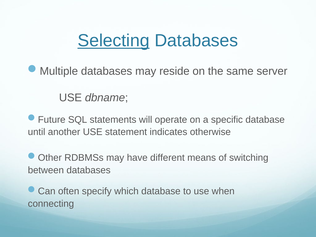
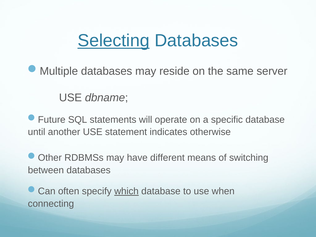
which underline: none -> present
